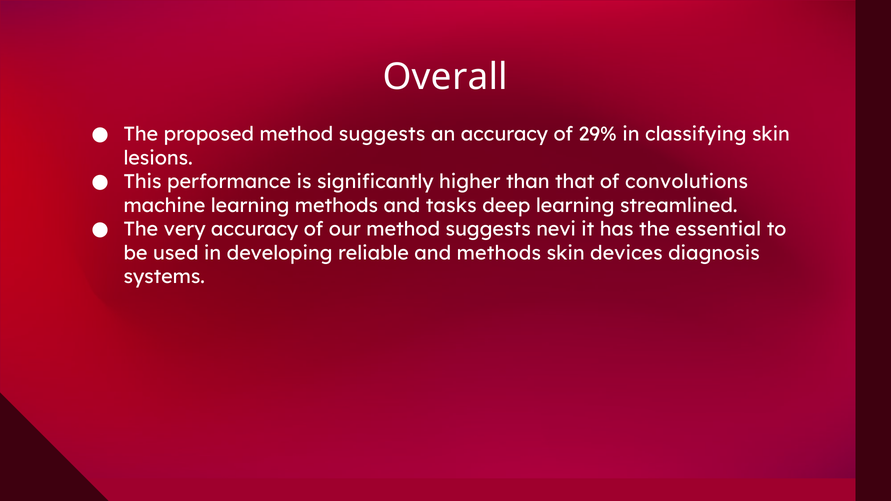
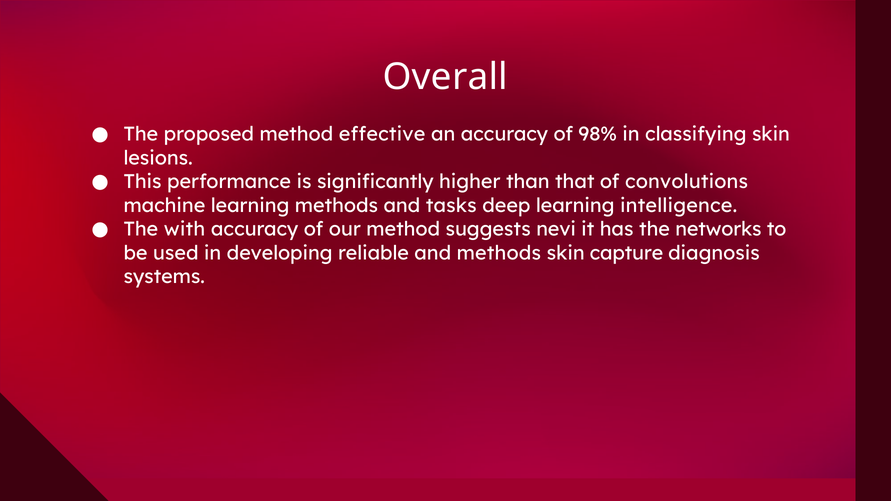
proposed method suggests: suggests -> effective
29%: 29% -> 98%
streamlined: streamlined -> intelligence
very: very -> with
essential: essential -> networks
devices: devices -> capture
